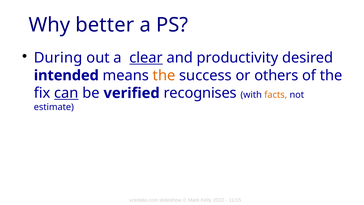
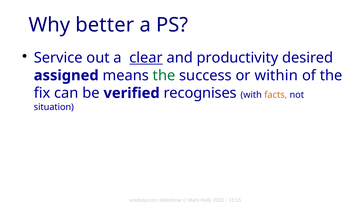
During: During -> Service
intended: intended -> assigned
the at (164, 75) colour: orange -> green
others: others -> within
can underline: present -> none
estimate: estimate -> situation
